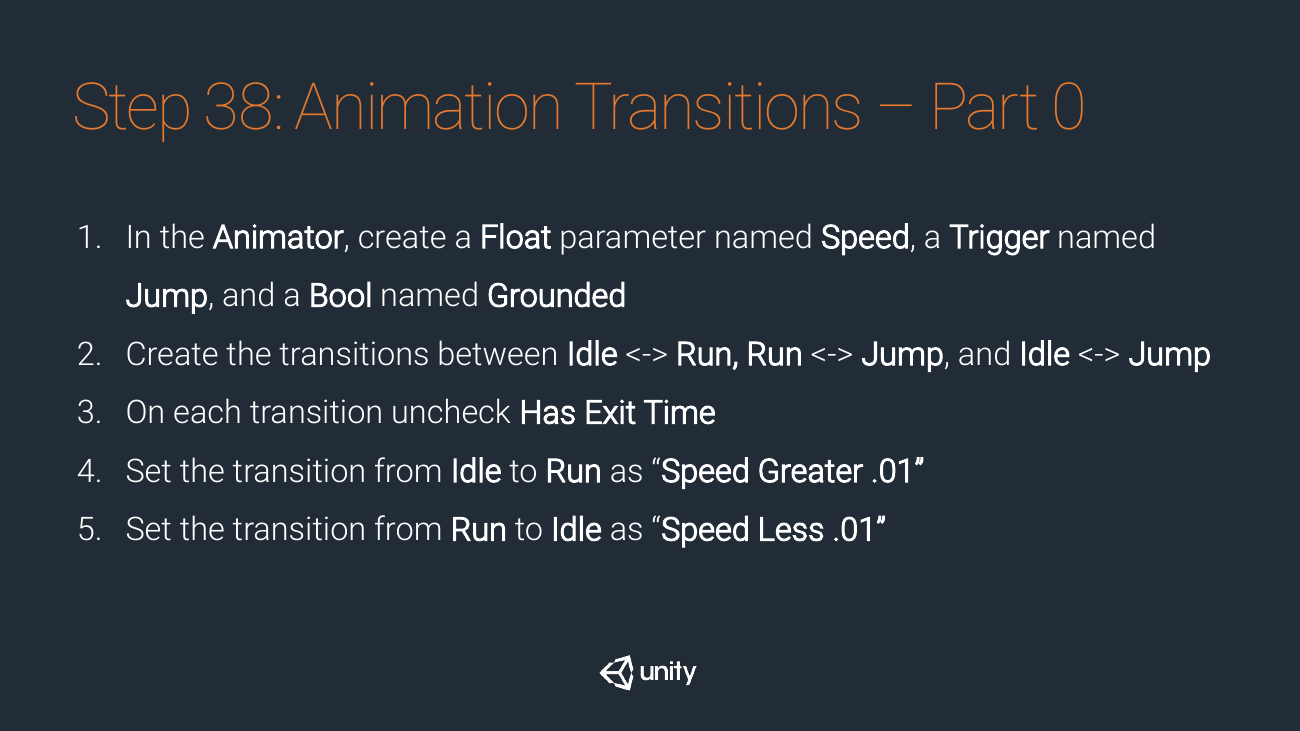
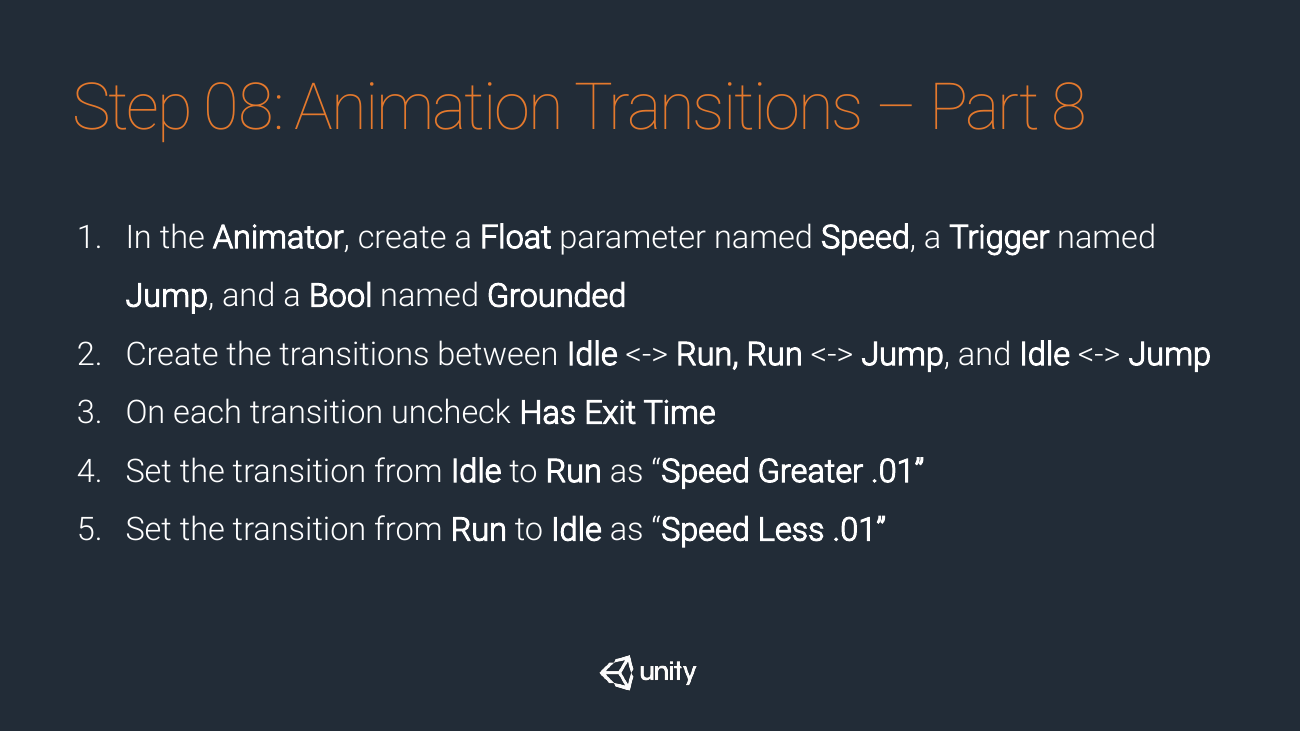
38: 38 -> 08
0: 0 -> 8
